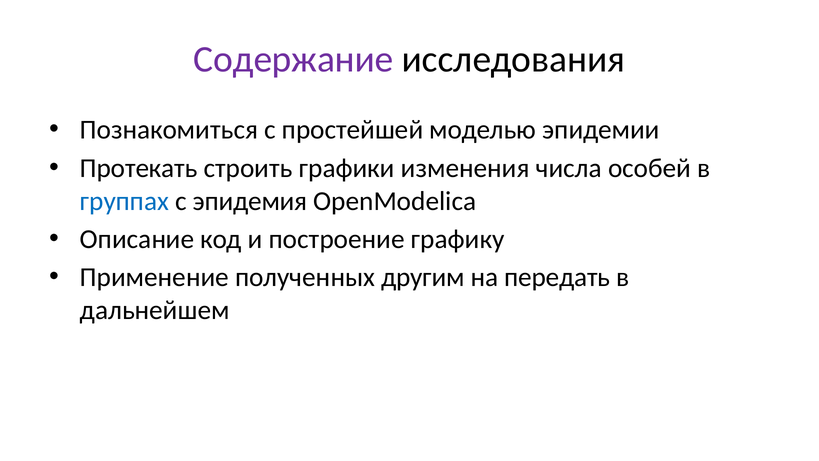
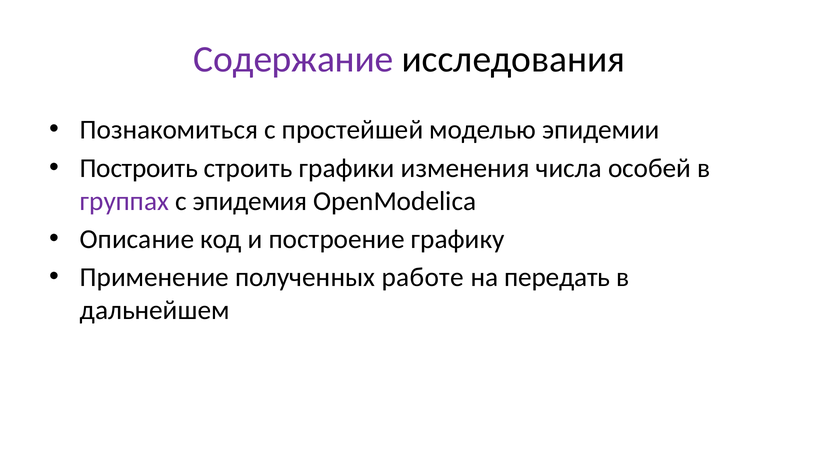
Протекать: Протекать -> Построить
группах colour: blue -> purple
другим: другим -> работе
